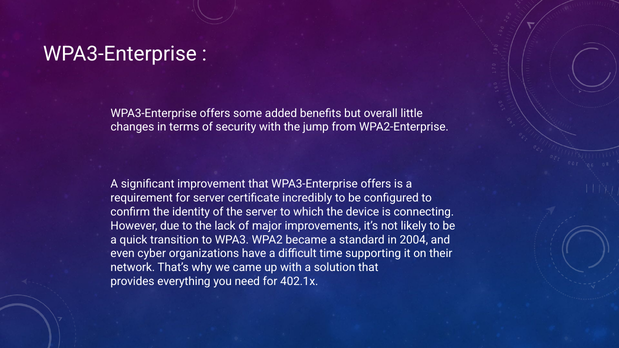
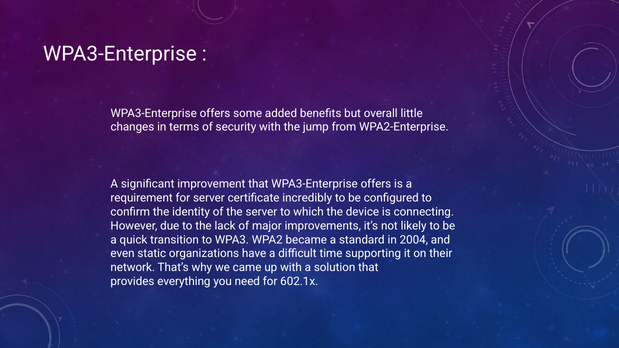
cyber: cyber -> static
402.1x: 402.1x -> 602.1x
